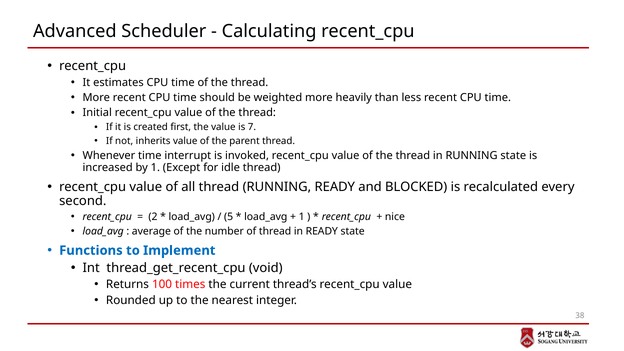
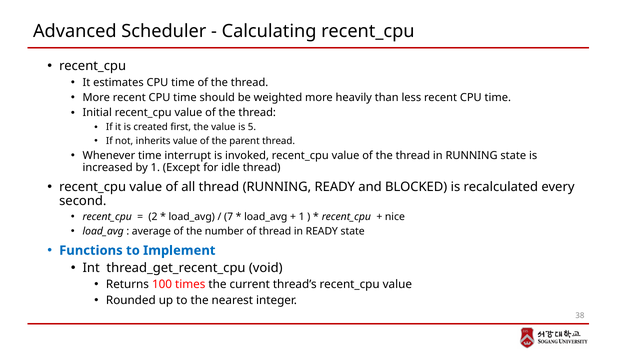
7: 7 -> 5
5: 5 -> 7
